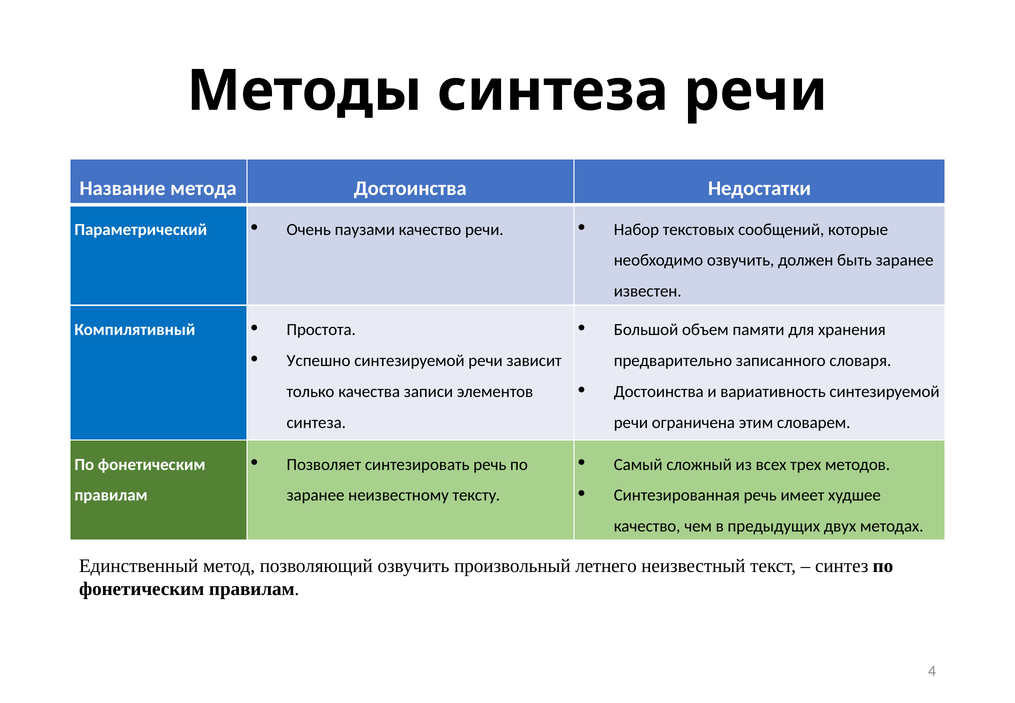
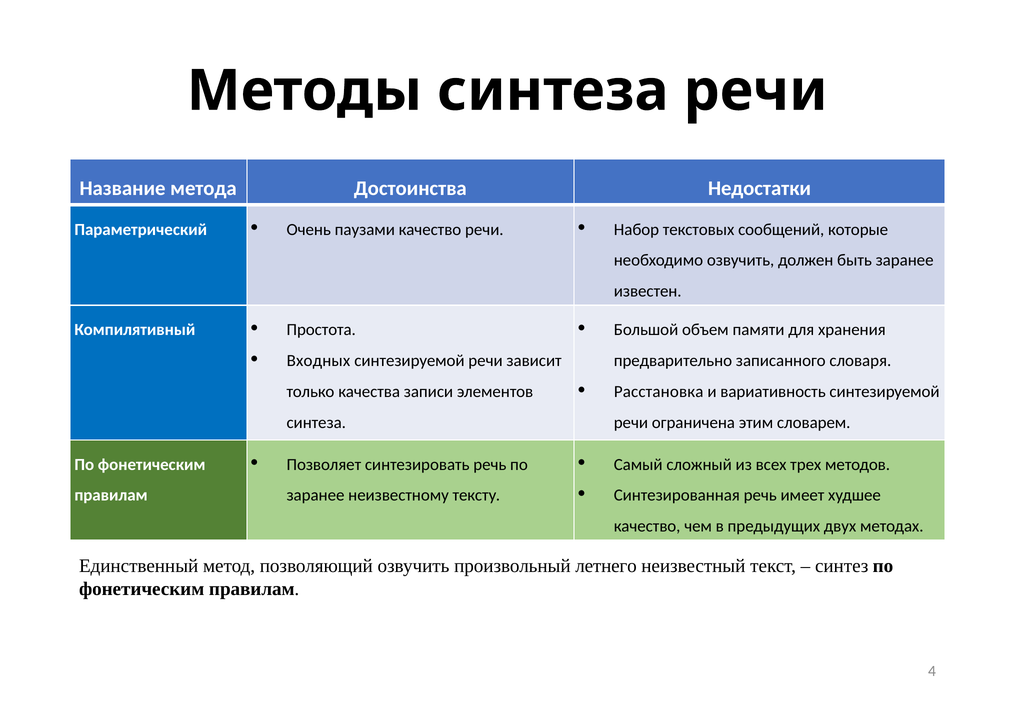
Успешно: Успешно -> Входных
Достоинства at (659, 392): Достоинства -> Расстановка
